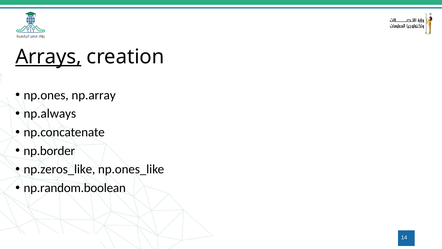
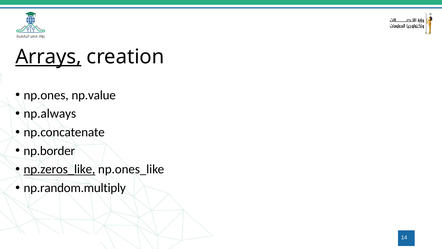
np.array: np.array -> np.value
np.zeros_like underline: none -> present
np.random.boolean: np.random.boolean -> np.random.multiply
